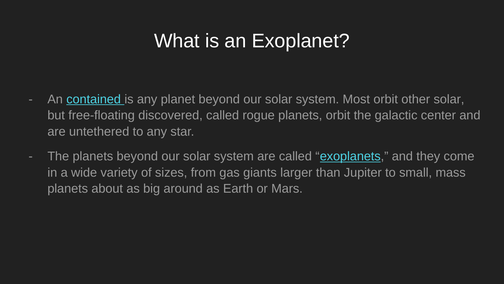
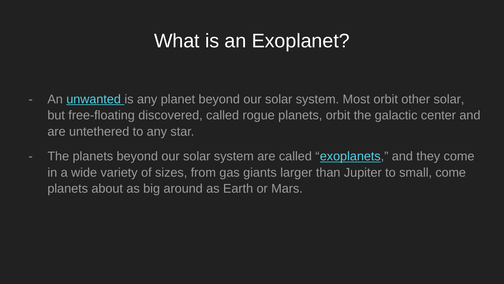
contained: contained -> unwanted
small mass: mass -> come
